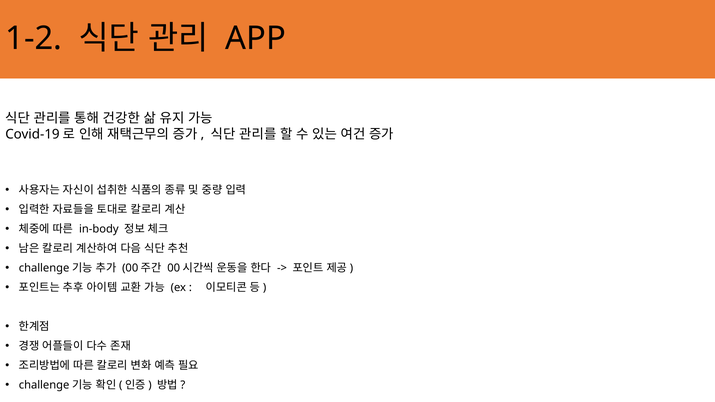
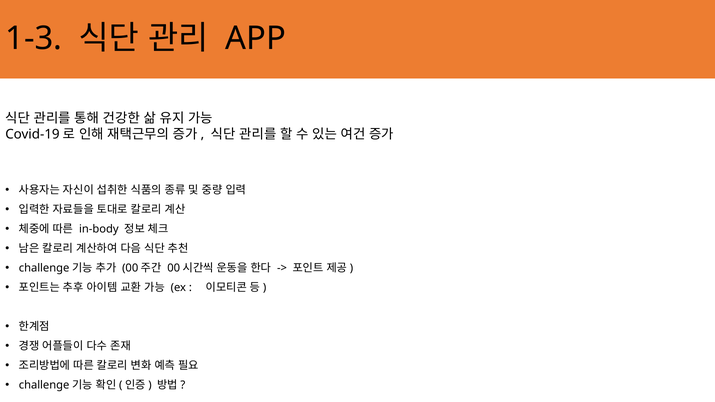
1-2: 1-2 -> 1-3
